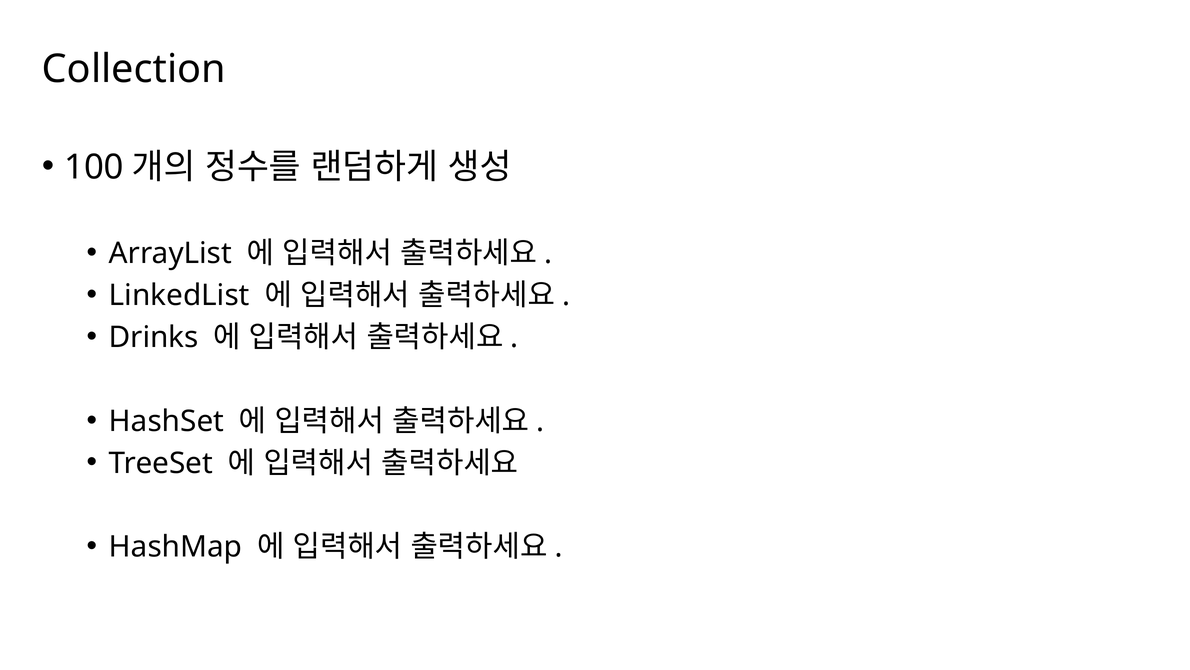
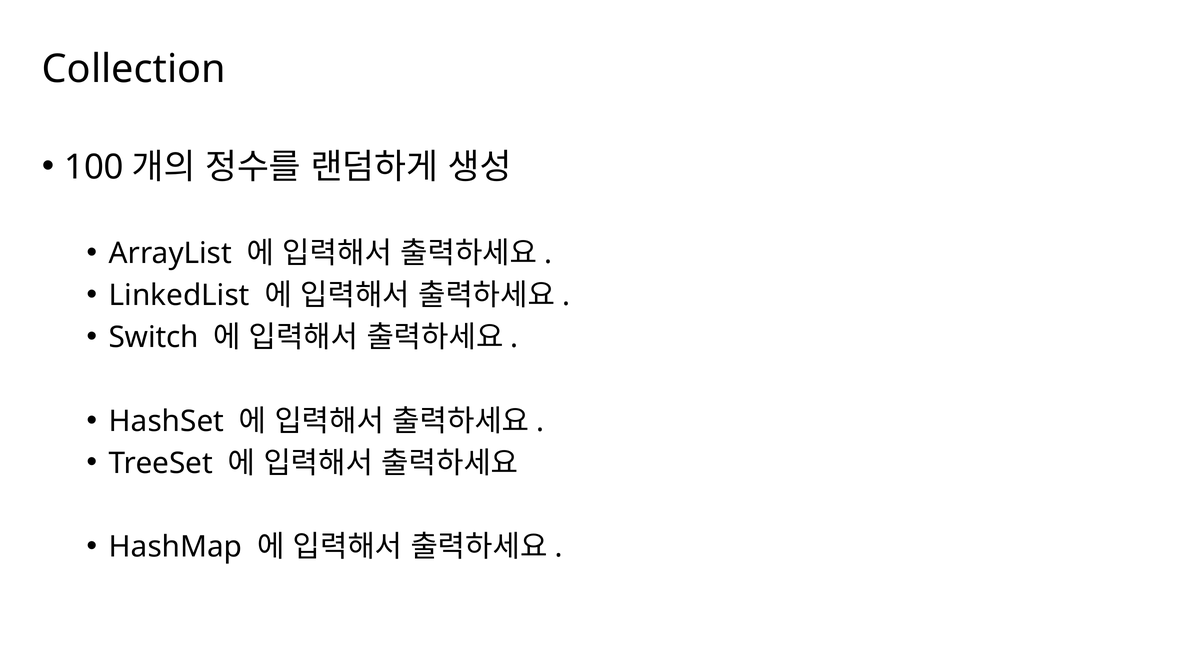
Drinks: Drinks -> Switch
